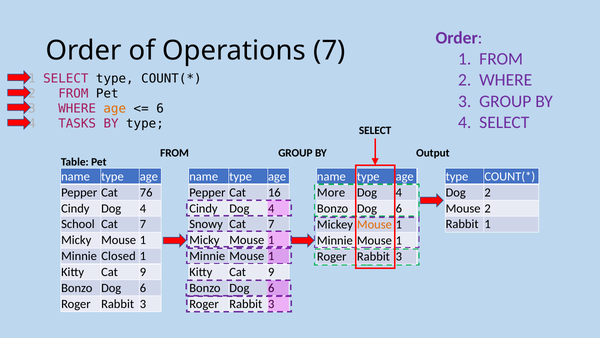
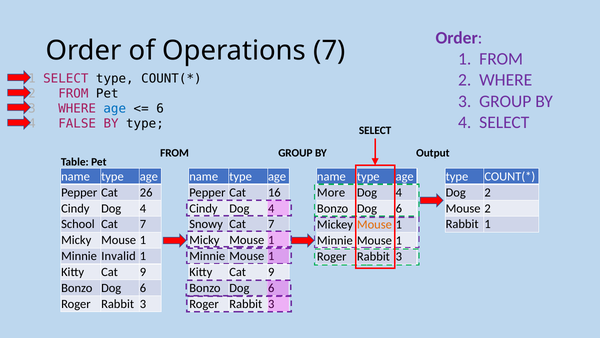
age at (115, 108) colour: orange -> blue
TASKS: TASKS -> FALSE
76: 76 -> 26
Closed: Closed -> Invalid
